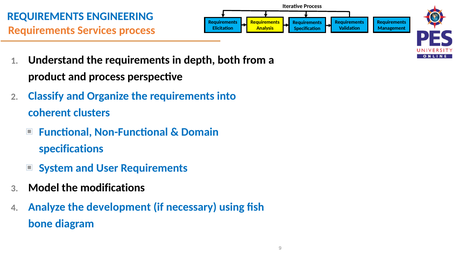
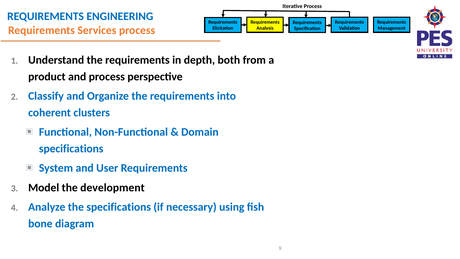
modifications: modifications -> development
the development: development -> specifications
